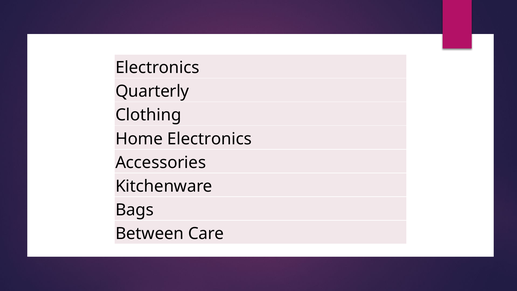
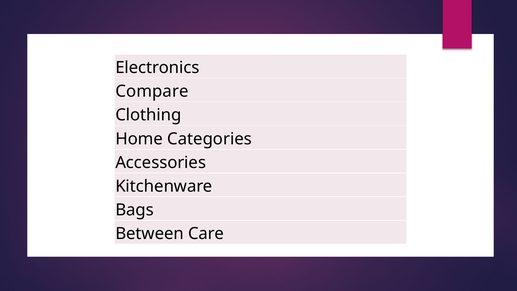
Quarterly: Quarterly -> Compare
Home Electronics: Electronics -> Categories
